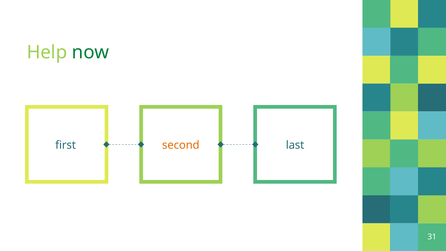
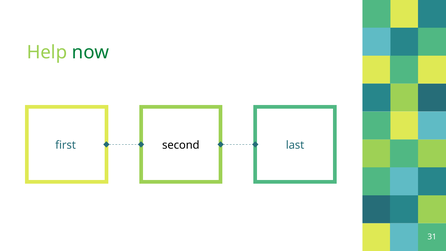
second colour: orange -> black
